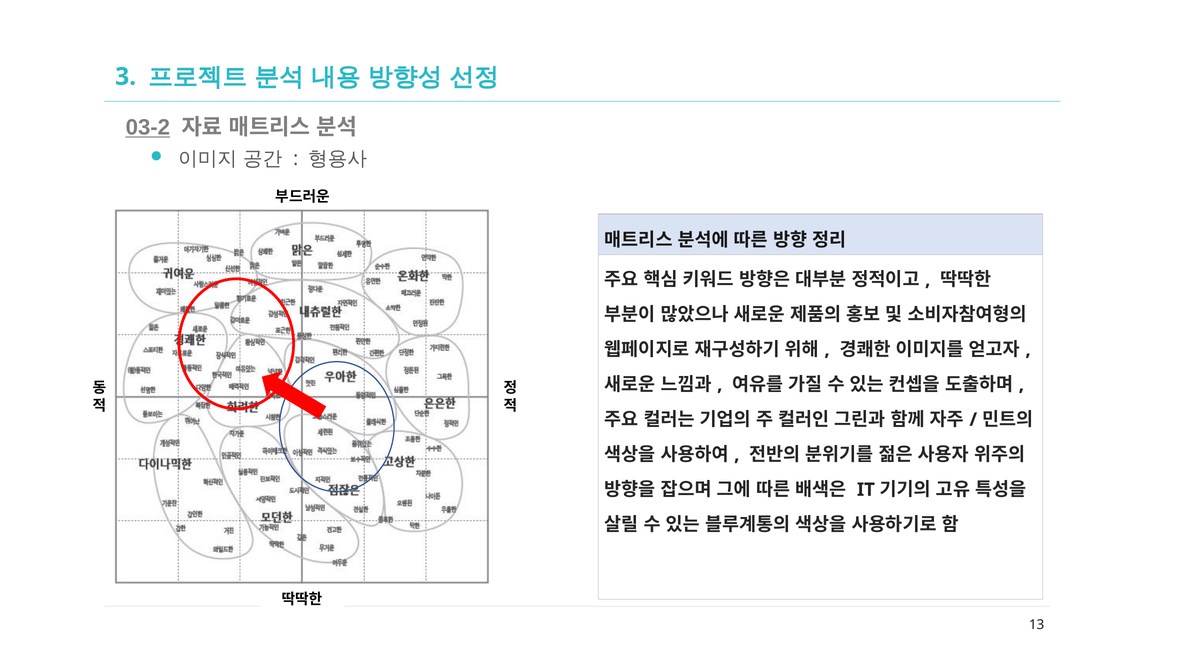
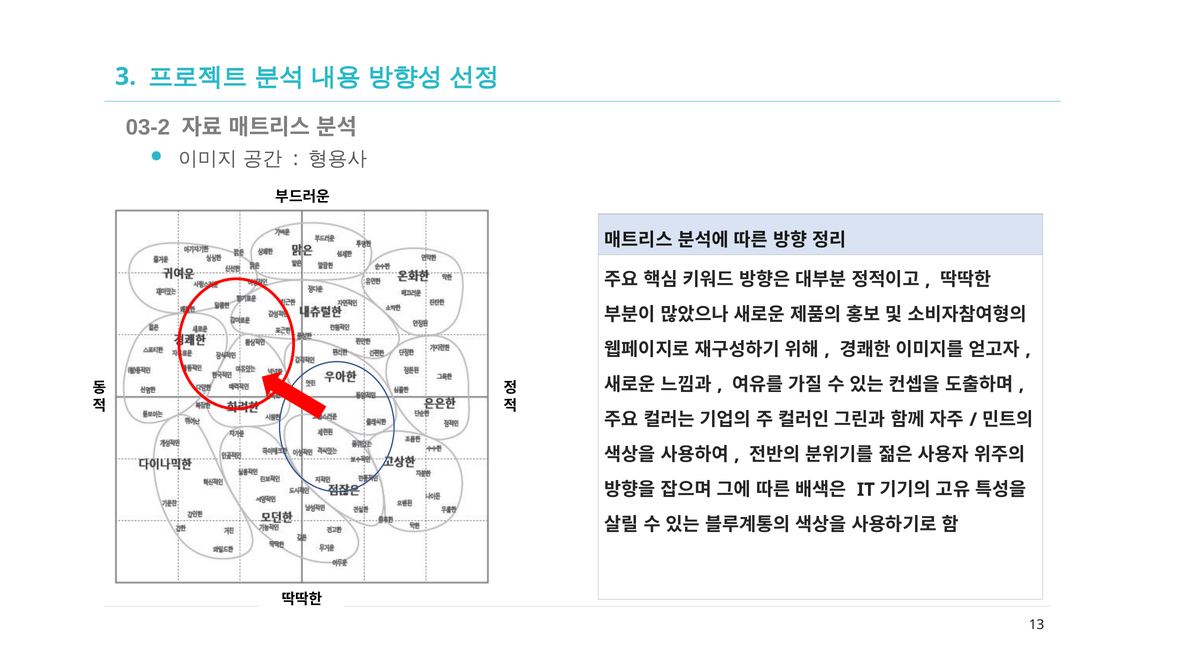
03-2 underline: present -> none
